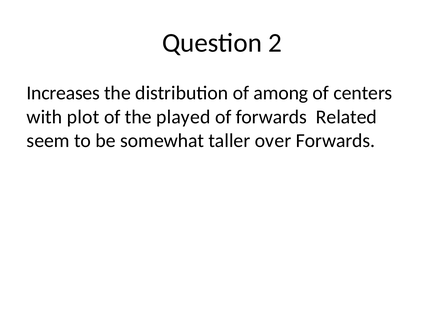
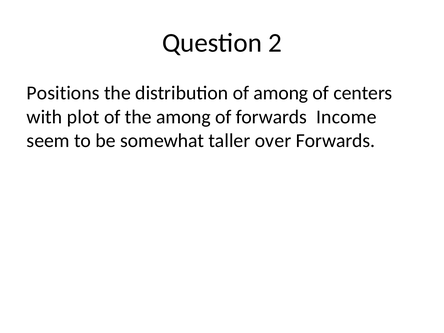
Increases: Increases -> Positions
the played: played -> among
Related: Related -> Income
